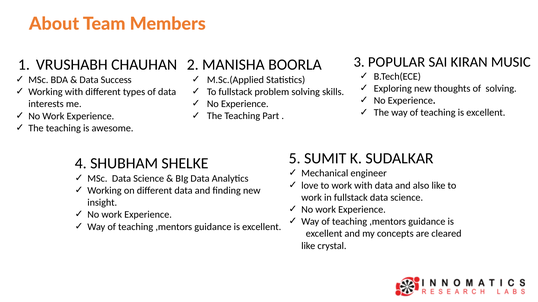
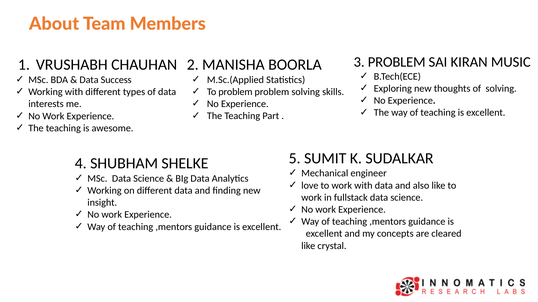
3 POPULAR: POPULAR -> PROBLEM
To fullstack: fullstack -> problem
